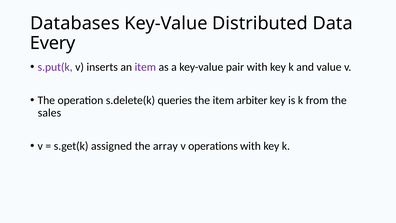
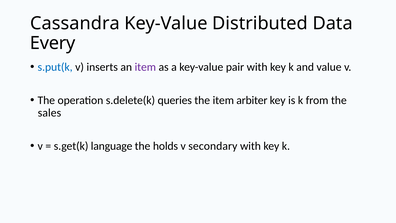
Databases: Databases -> Cassandra
s.put(k colour: purple -> blue
assigned: assigned -> language
array: array -> holds
operations: operations -> secondary
